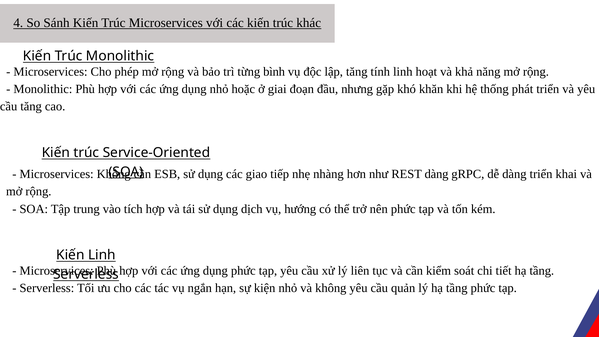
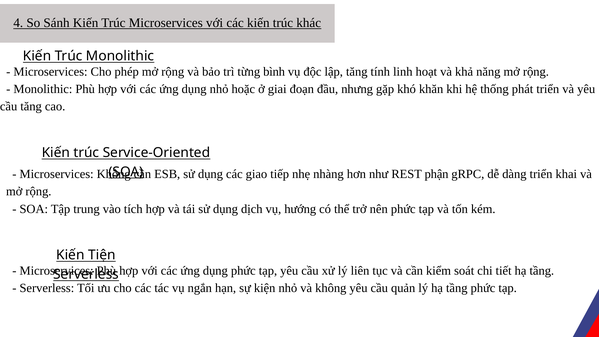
REST dàng: dàng -> phận
Kiến Linh: Linh -> Tiện
